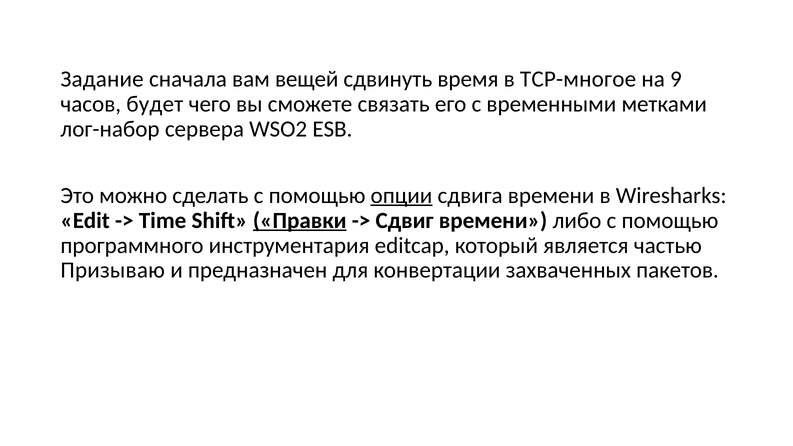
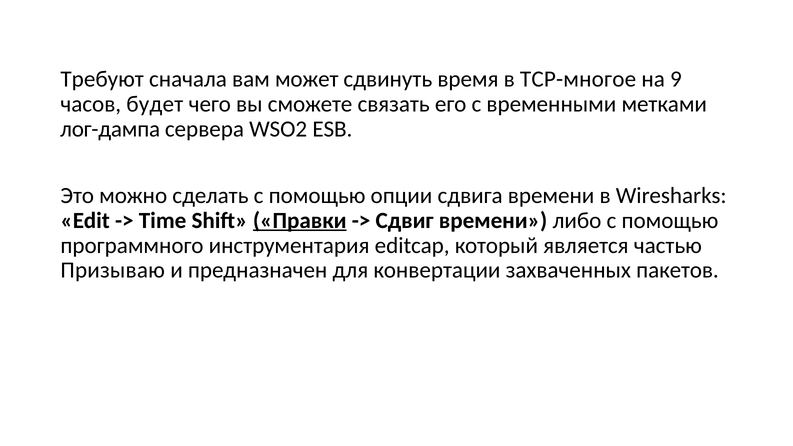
Задание: Задание -> Требуют
вещей: вещей -> может
лог-набор: лог-набор -> лог-дампа
опции underline: present -> none
